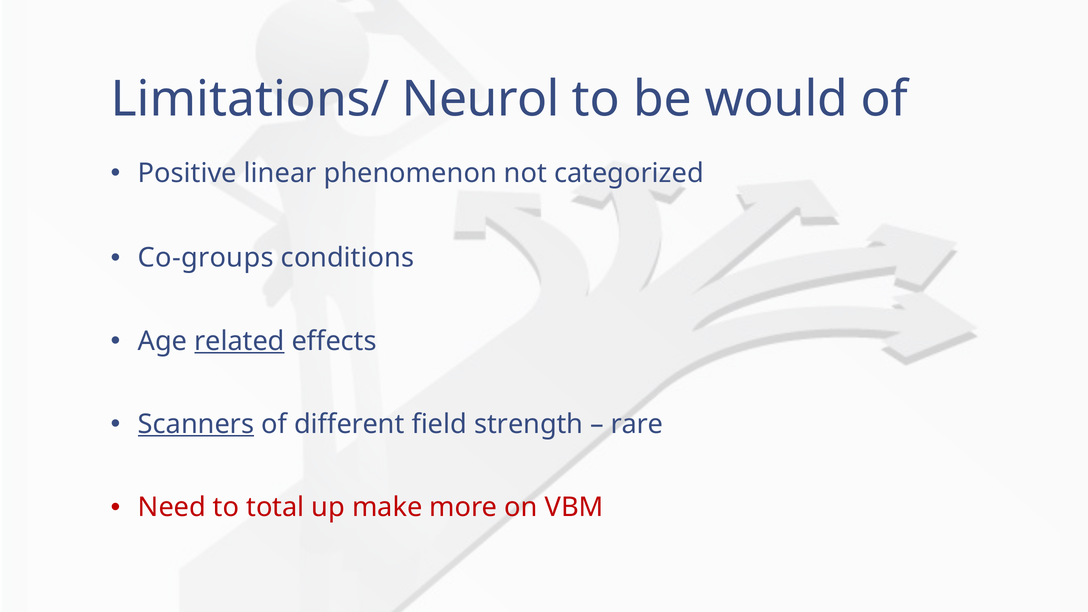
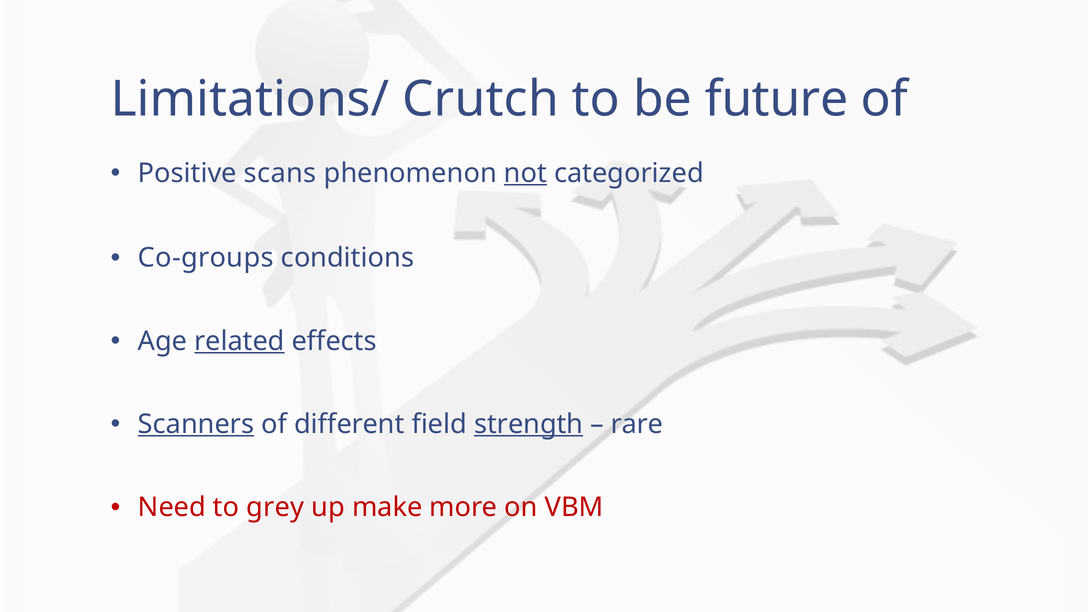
Neurol: Neurol -> Crutch
would: would -> future
linear: linear -> scans
not underline: none -> present
strength underline: none -> present
total: total -> grey
